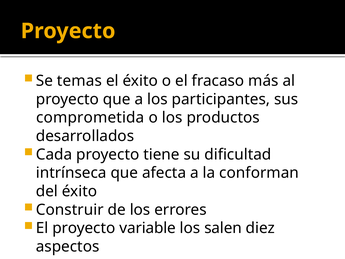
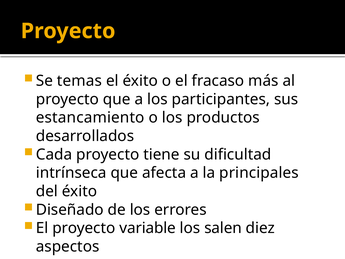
comprometida: comprometida -> estancamiento
conforman: conforman -> principales
Construir: Construir -> Diseñado
